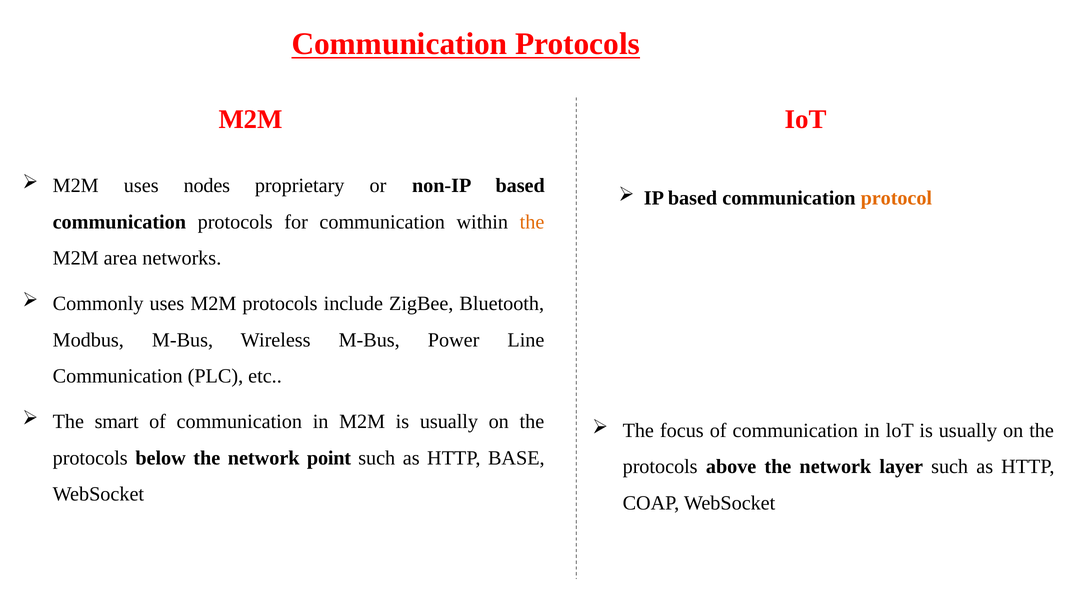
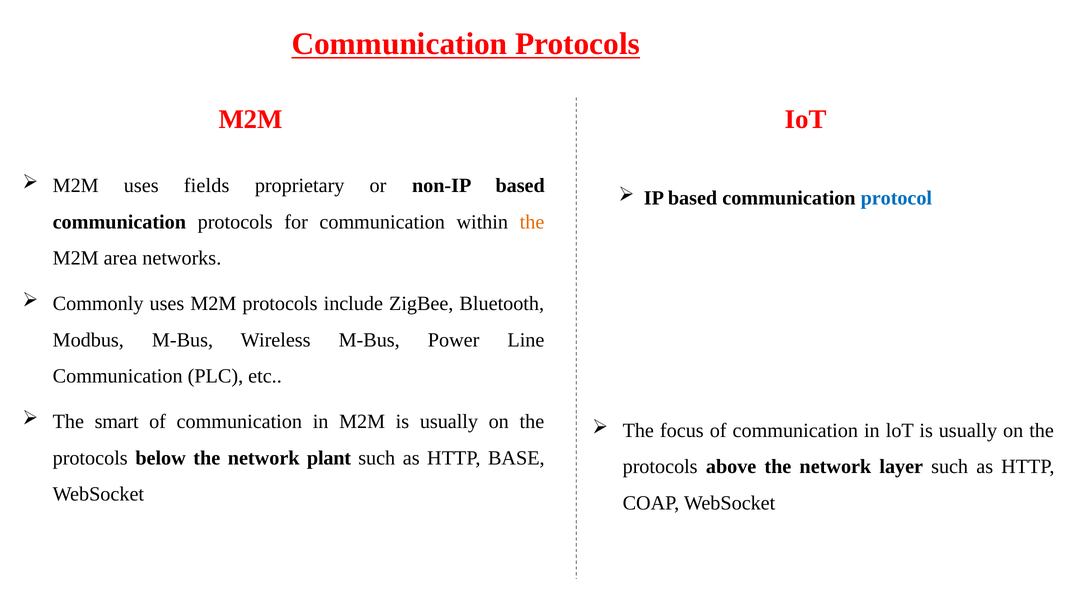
nodes: nodes -> fields
protocol colour: orange -> blue
point: point -> plant
